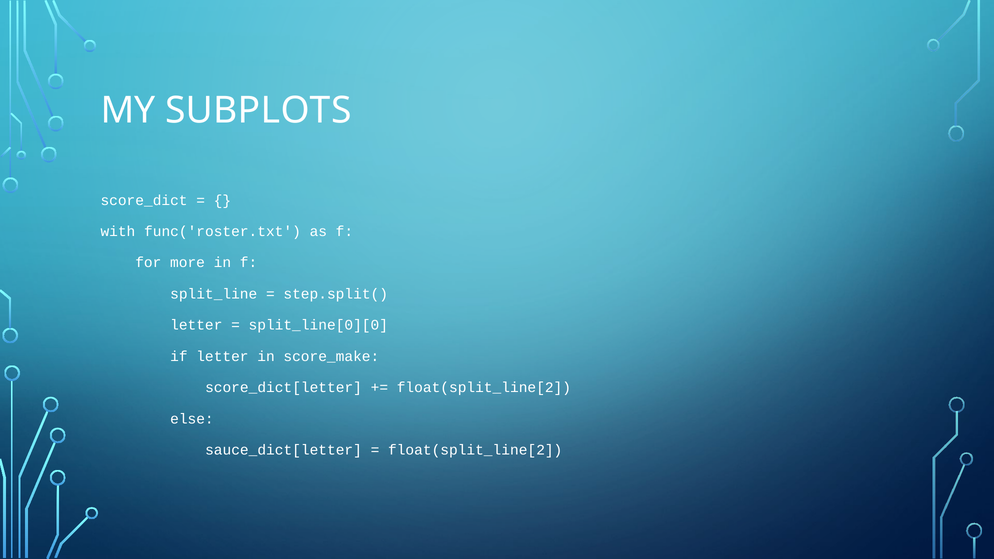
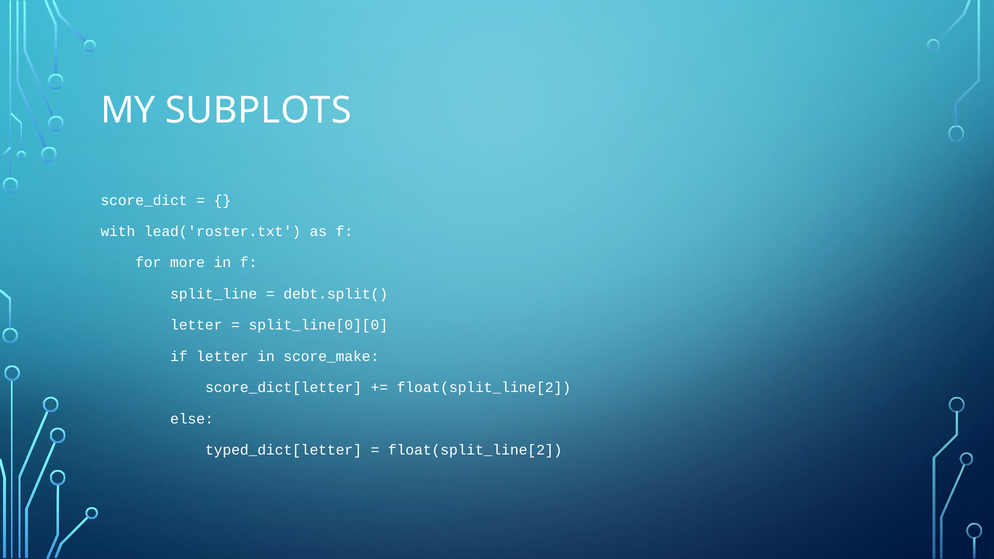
func('roster.txt: func('roster.txt -> lead('roster.txt
step.split(: step.split( -> debt.split(
sauce_dict[letter: sauce_dict[letter -> typed_dict[letter
